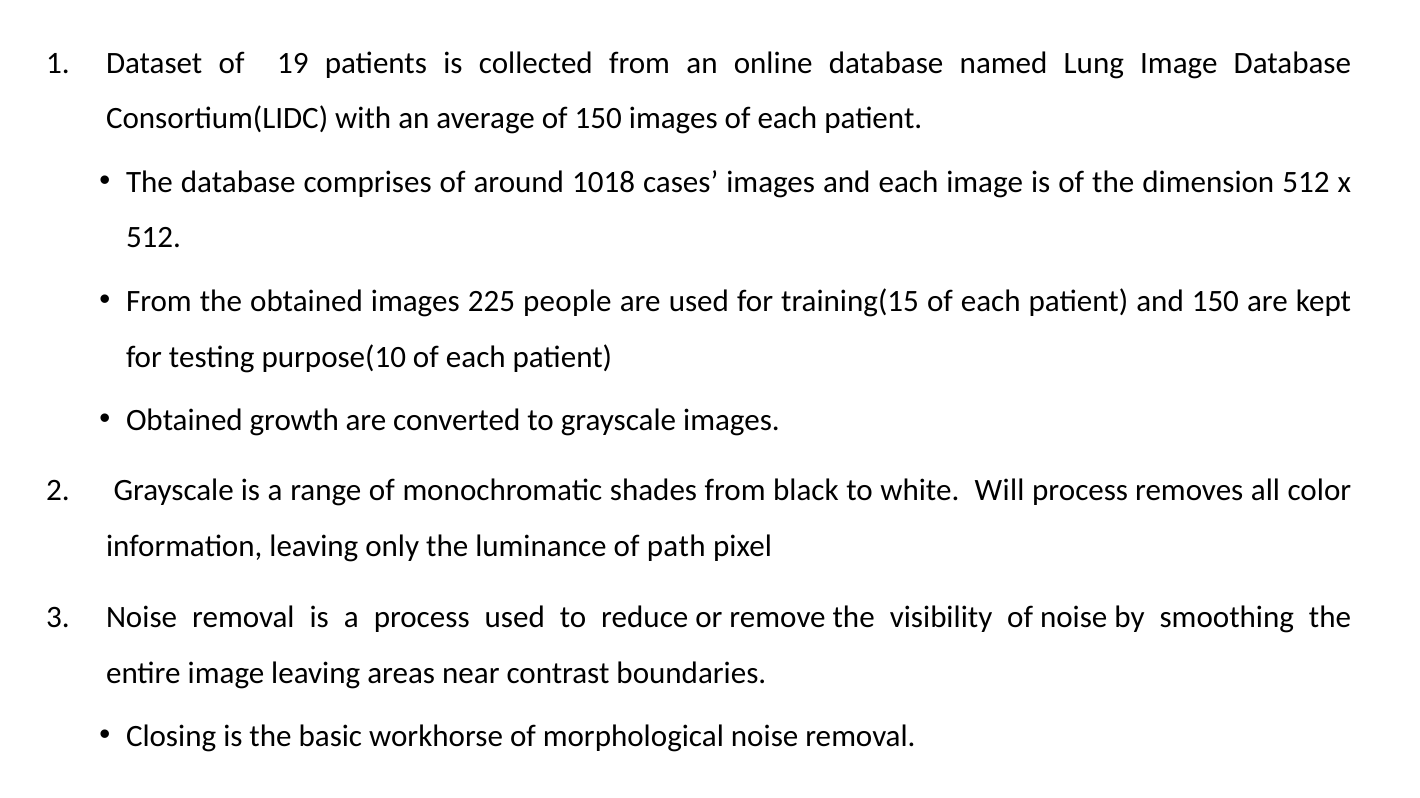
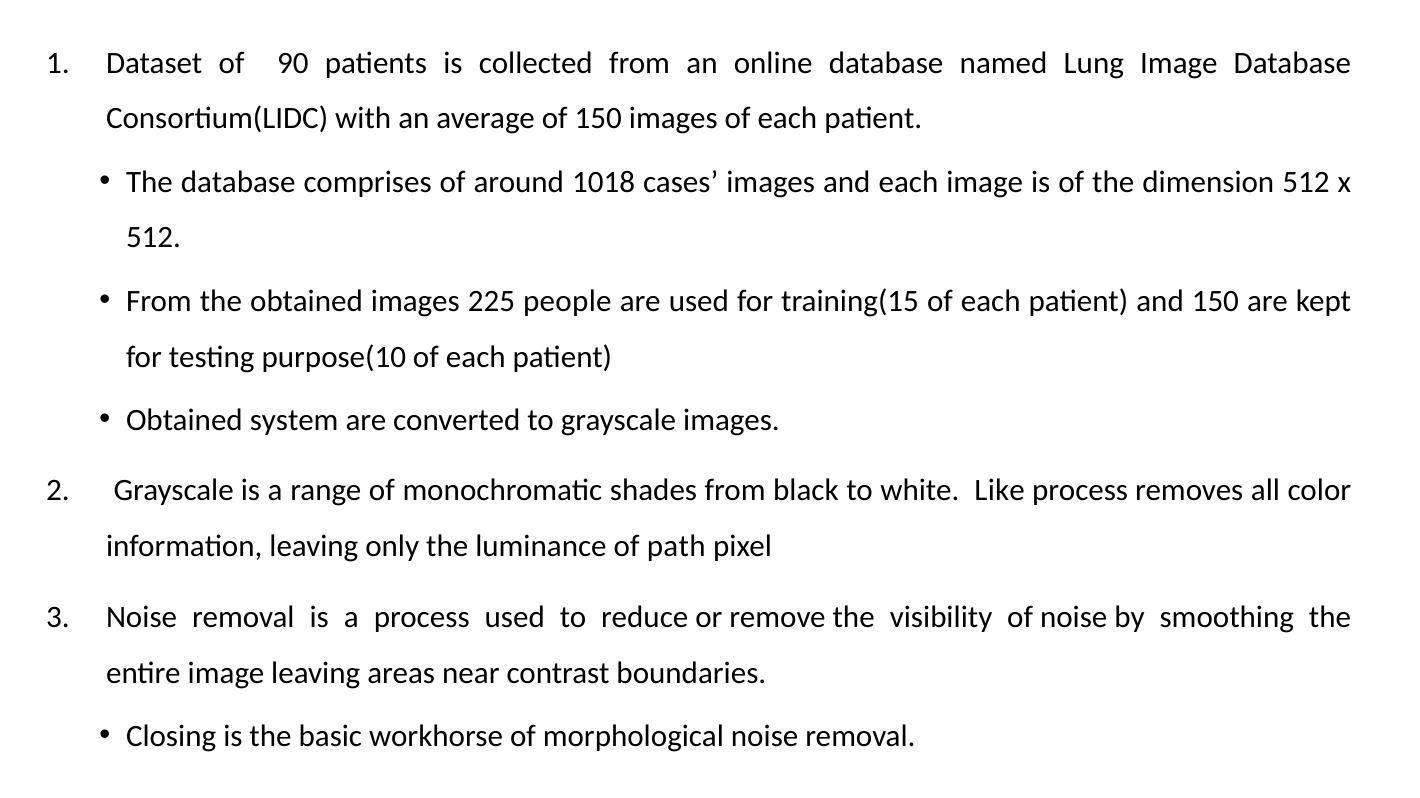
19: 19 -> 90
growth: growth -> system
Will: Will -> Like
